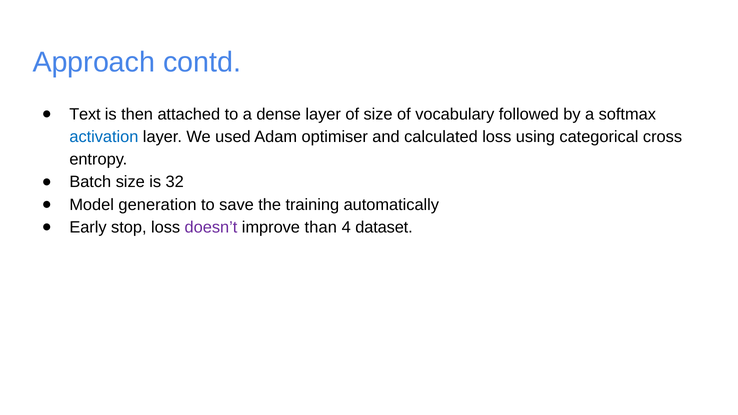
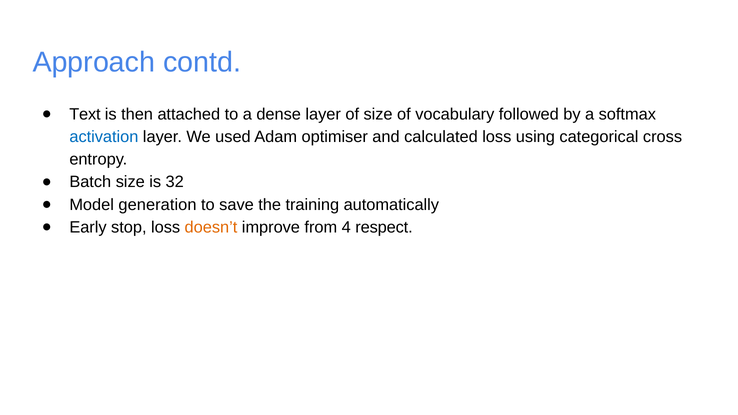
doesn’t colour: purple -> orange
than: than -> from
dataset: dataset -> respect
